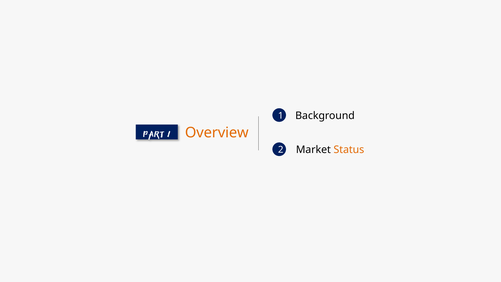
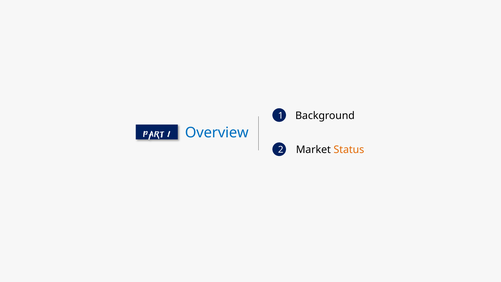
Overview colour: orange -> blue
